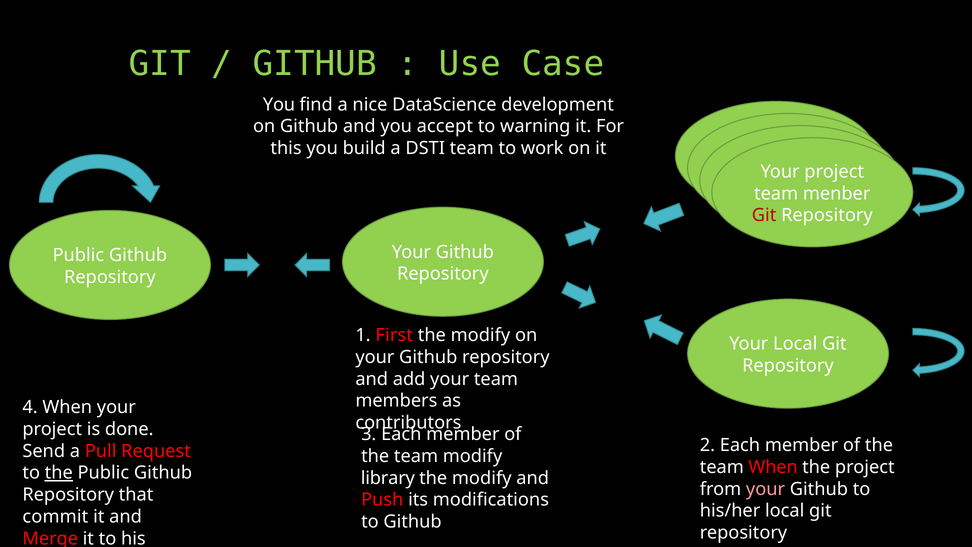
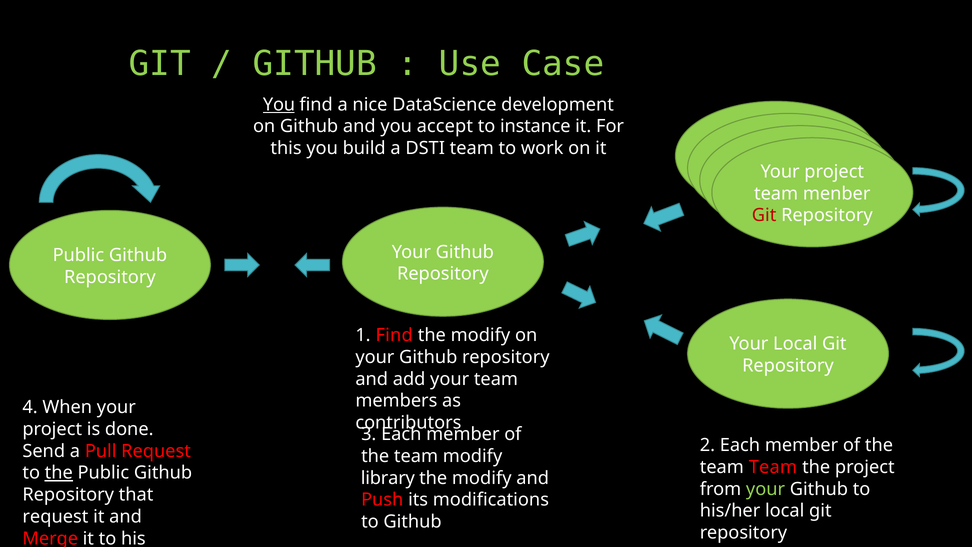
You at (279, 105) underline: none -> present
warning: warning -> instance
1 First: First -> Find
team When: When -> Team
your at (766, 489) colour: pink -> light green
commit at (55, 516): commit -> request
